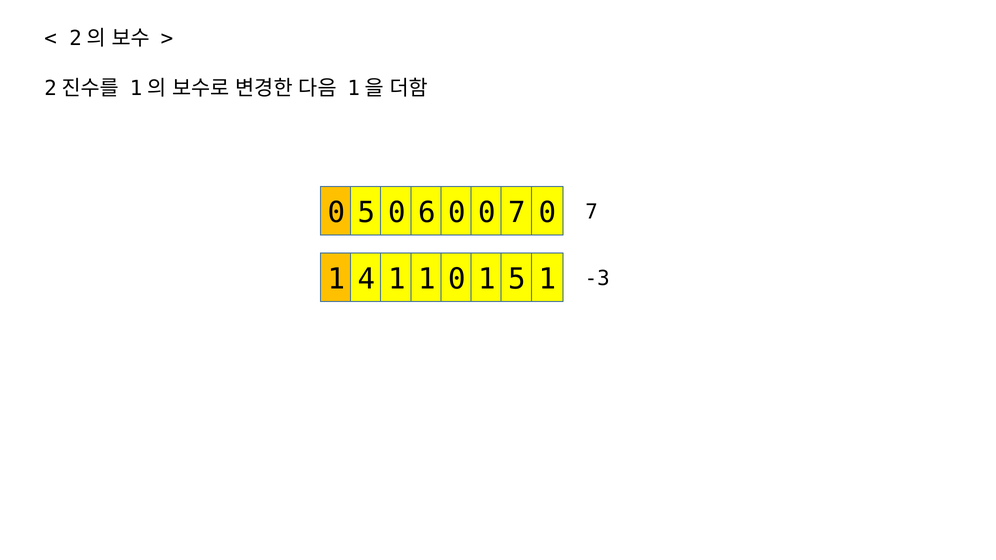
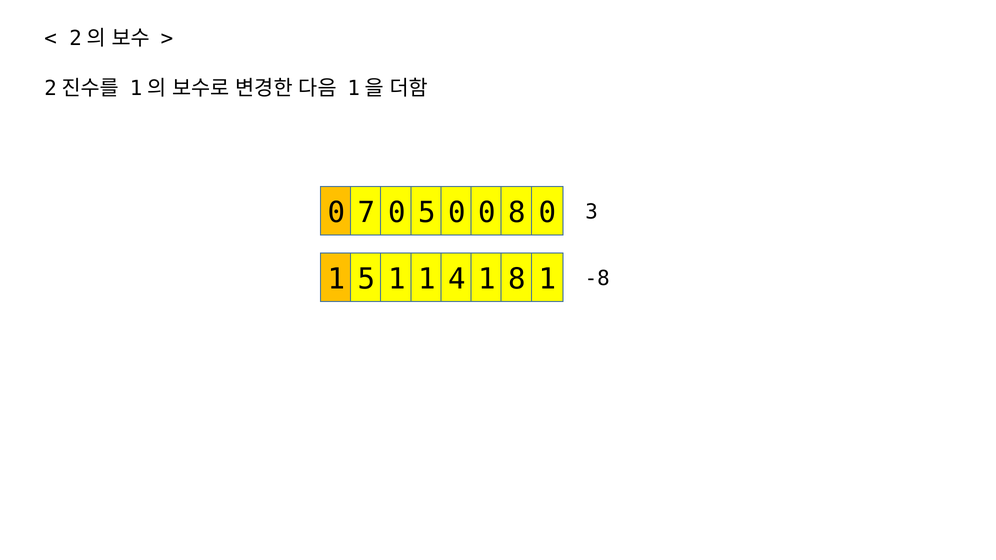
0 5: 5 -> 7
0 6: 6 -> 5
0 0 7: 7 -> 8
7 at (592, 212): 7 -> 3
1 4: 4 -> 5
1 0: 0 -> 4
1 5: 5 -> 8
-3: -3 -> -8
